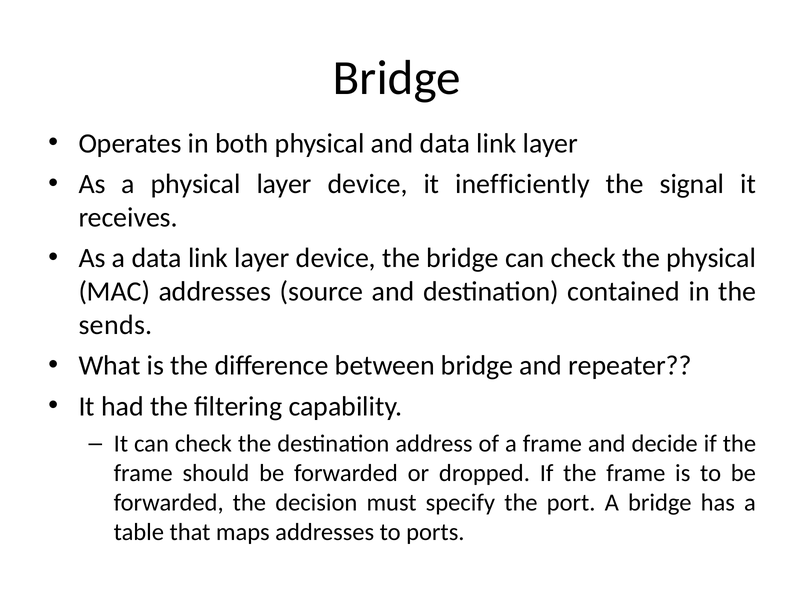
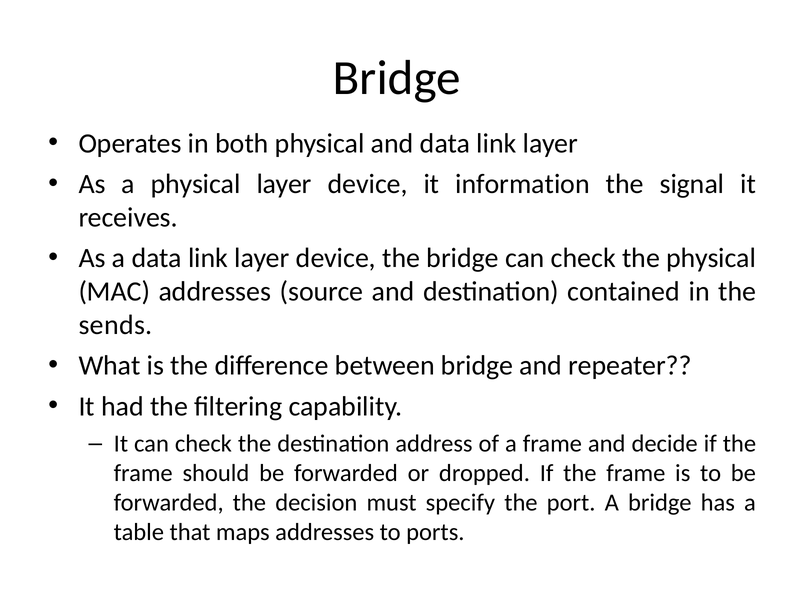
inefficiently: inefficiently -> information
